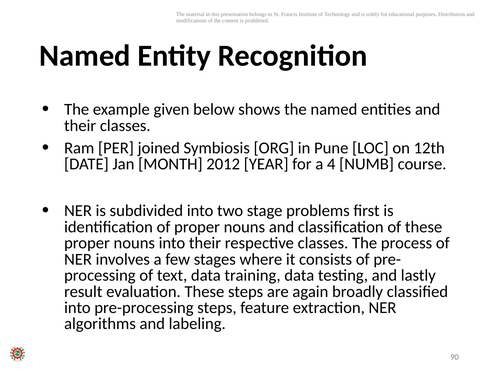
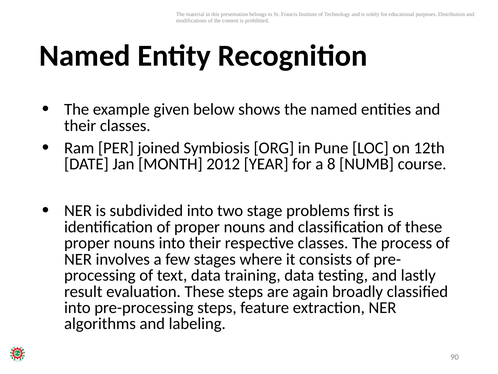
4: 4 -> 8
